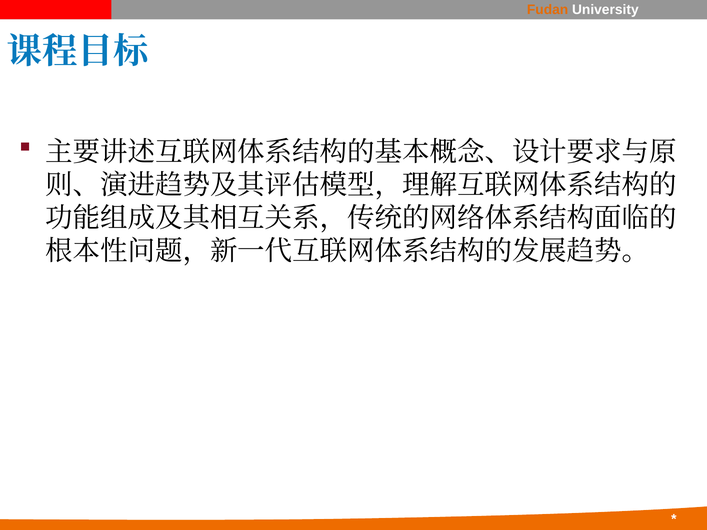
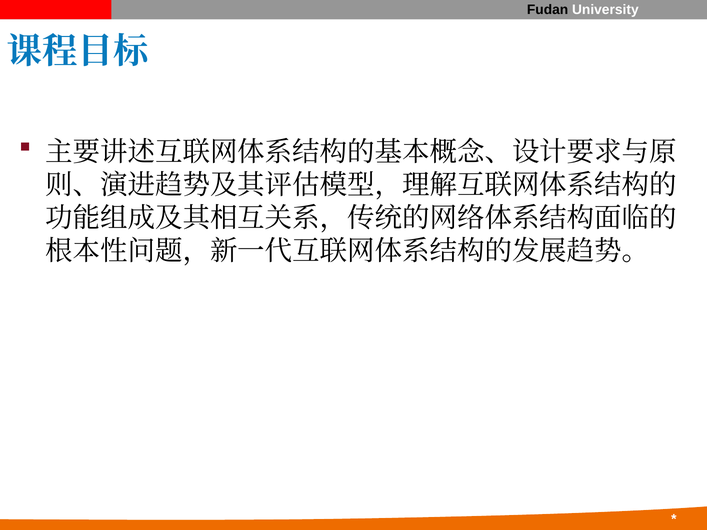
Fudan colour: orange -> black
